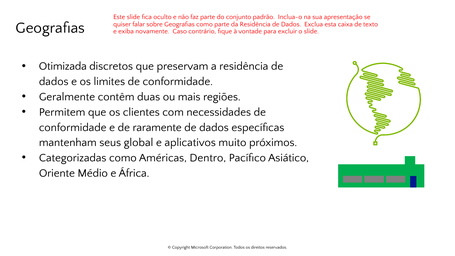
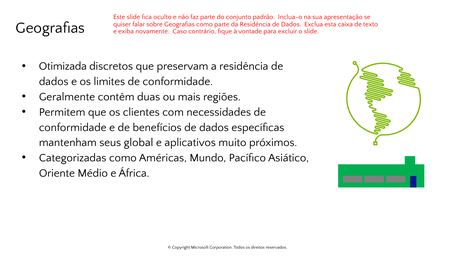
raramente: raramente -> benefícios
Dentro: Dentro -> Mundo
